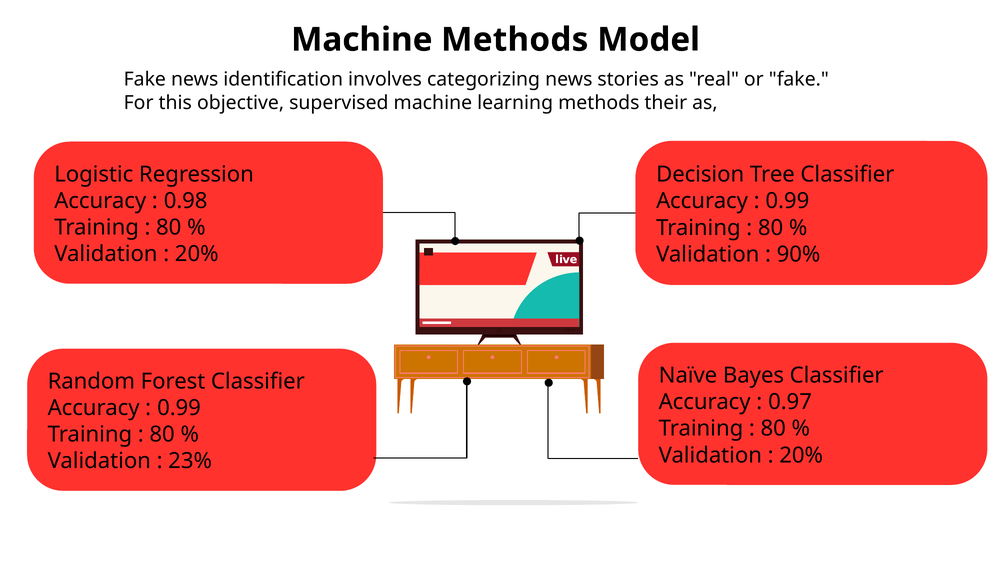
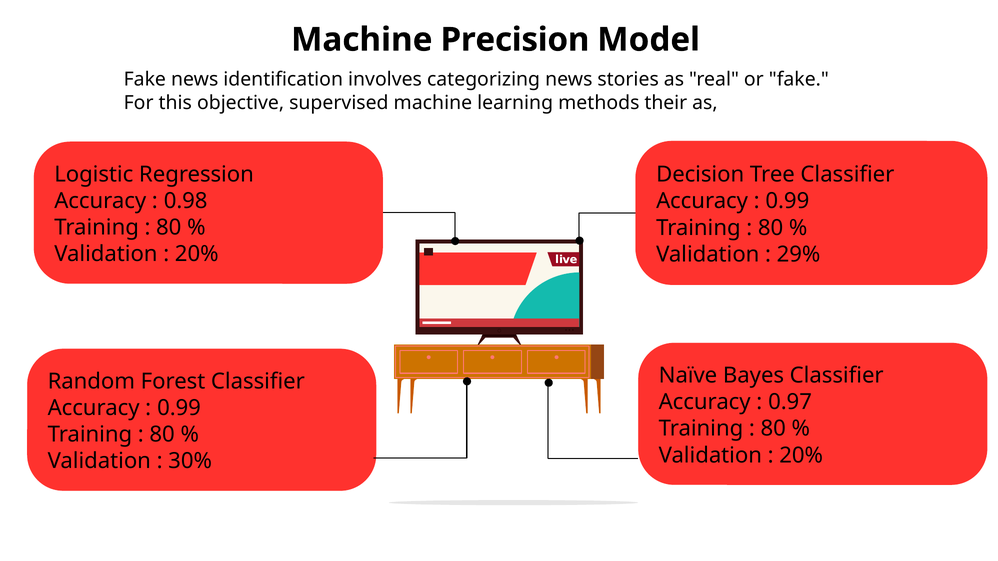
Machine Methods: Methods -> Precision
90%: 90% -> 29%
23%: 23% -> 30%
